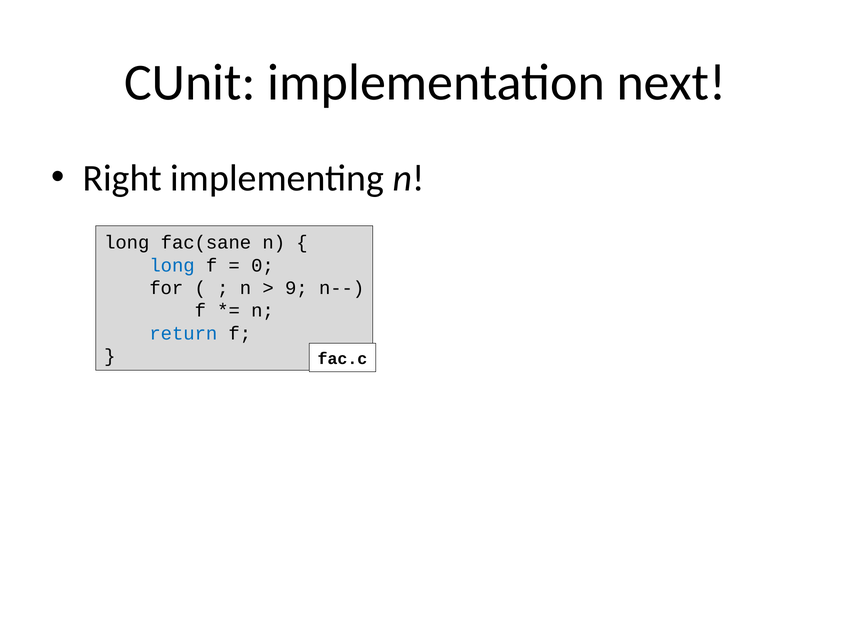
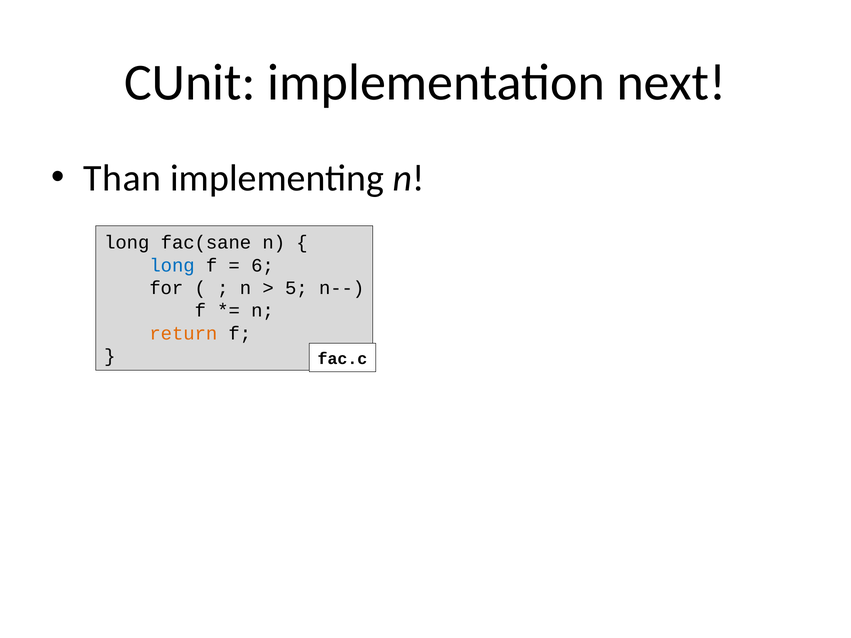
Right: Right -> Than
0: 0 -> 6
9: 9 -> 5
return colour: blue -> orange
